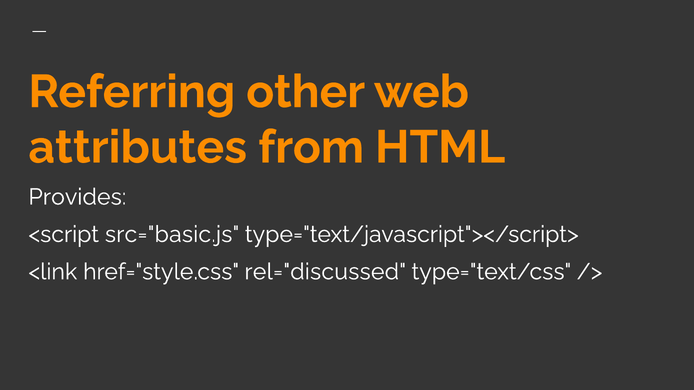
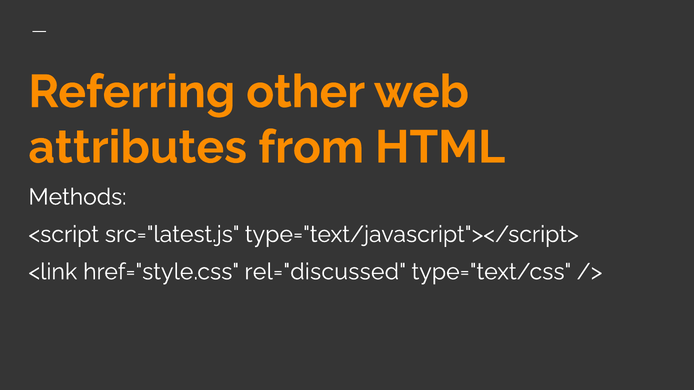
Provides: Provides -> Methods
src="basic.js: src="basic.js -> src="latest.js
